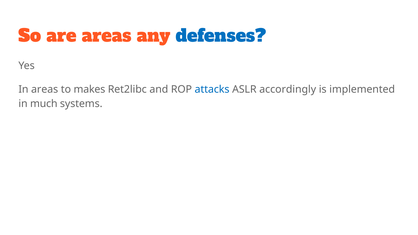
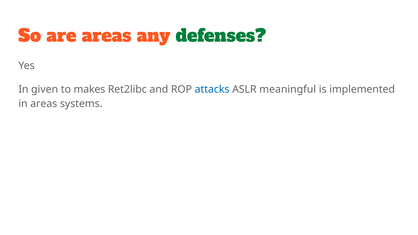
defenses colour: blue -> green
In areas: areas -> given
accordingly: accordingly -> meaningful
in much: much -> areas
